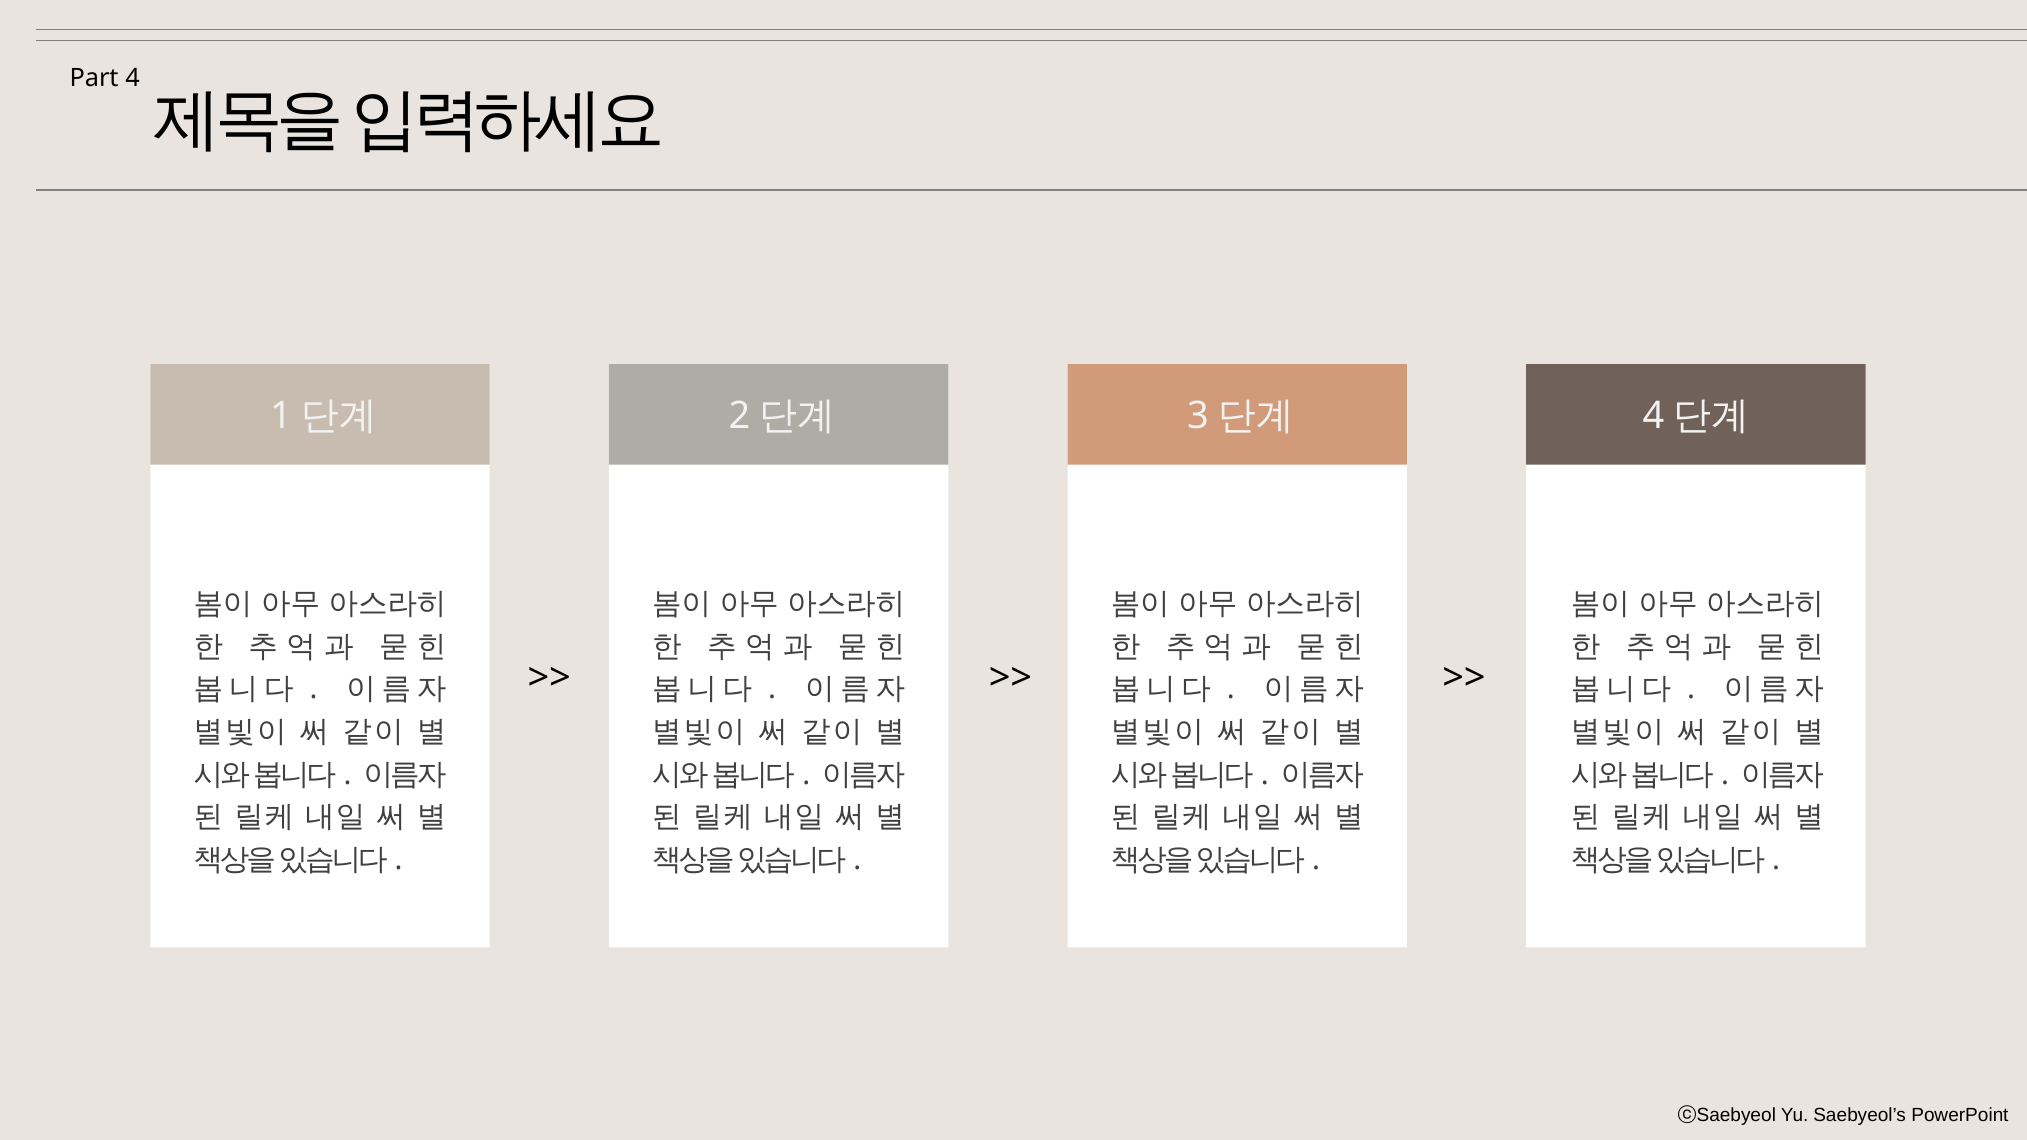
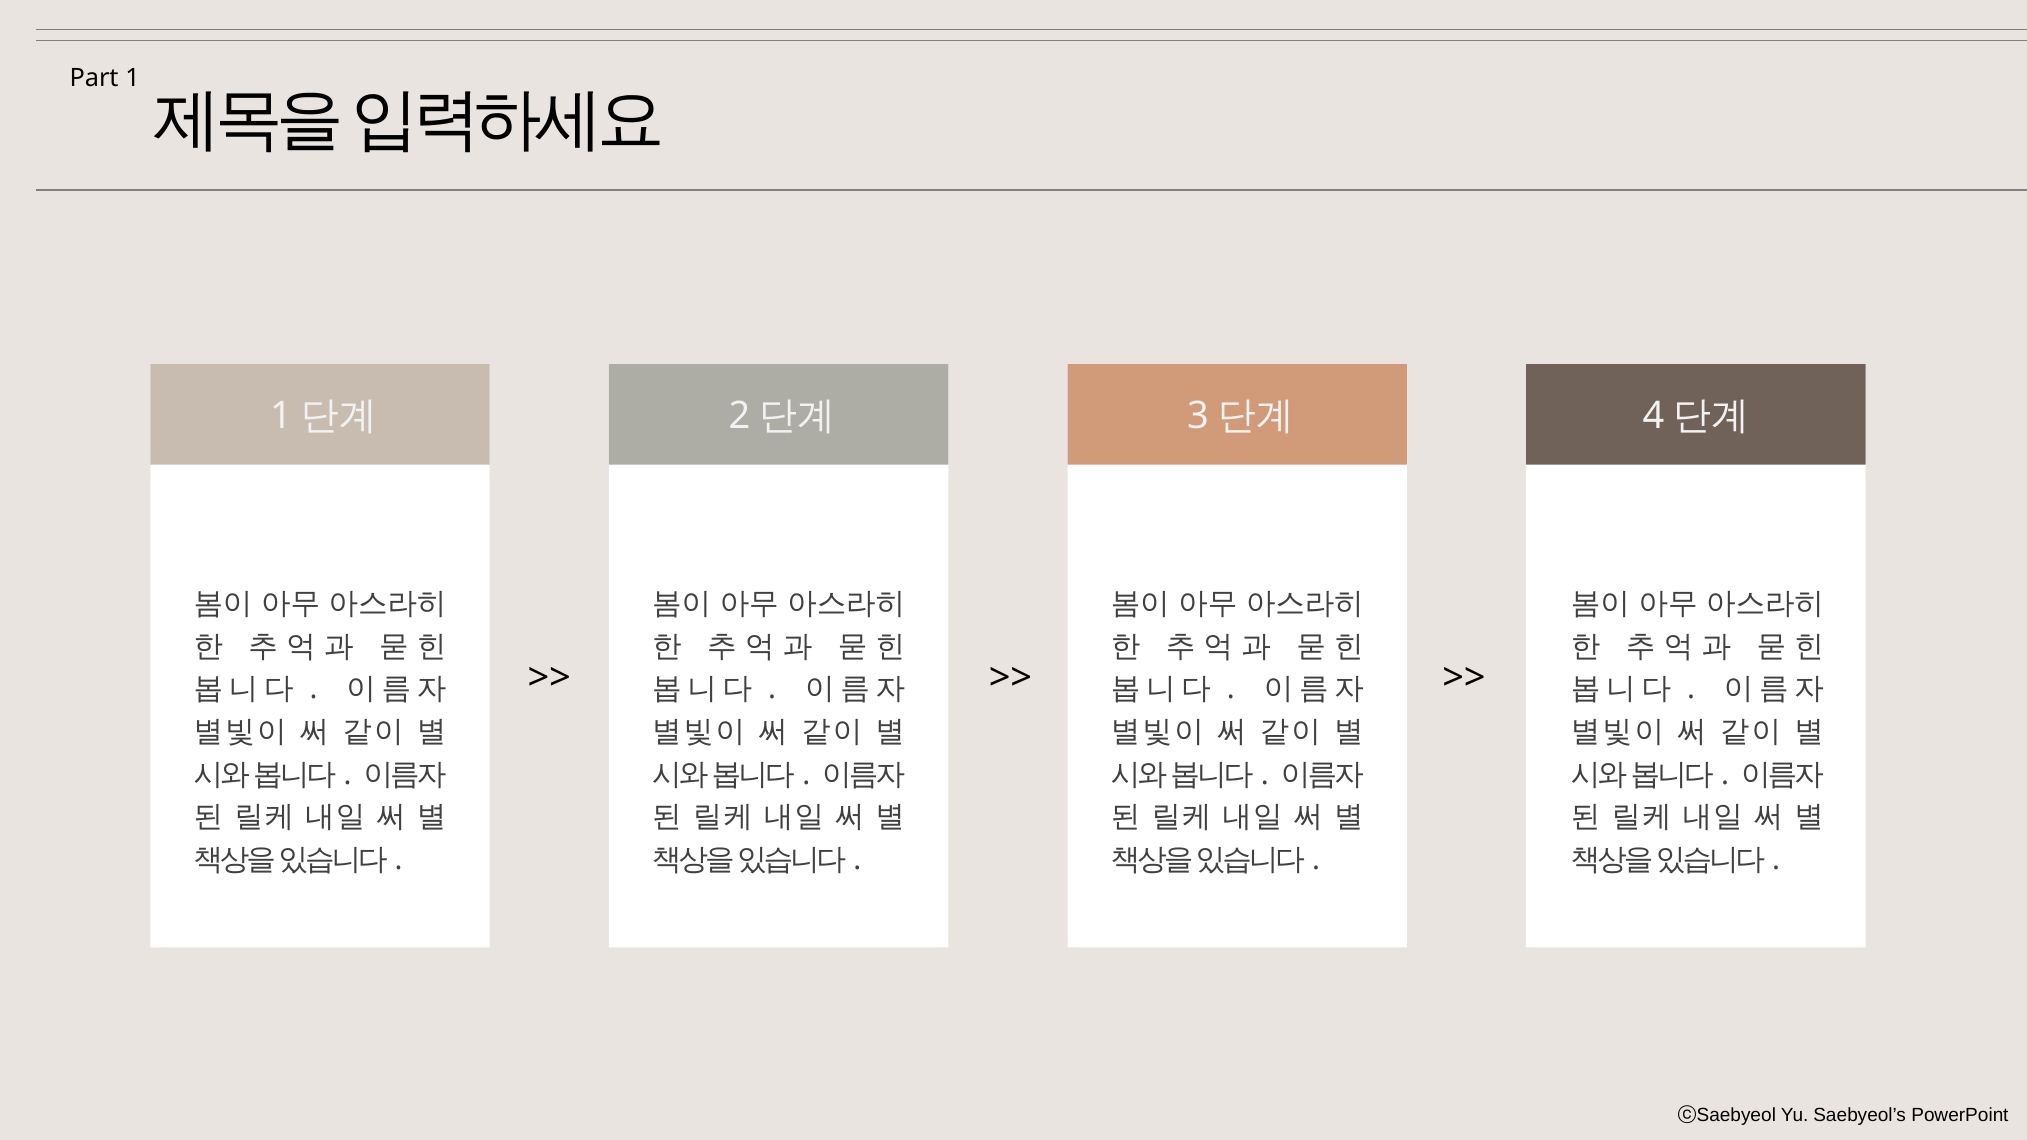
4: 4 -> 1
